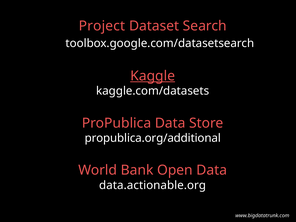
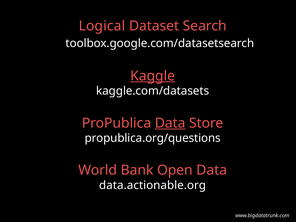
Project: Project -> Logical
Data at (170, 123) underline: none -> present
propublica.org/additional: propublica.org/additional -> propublica.org/questions
